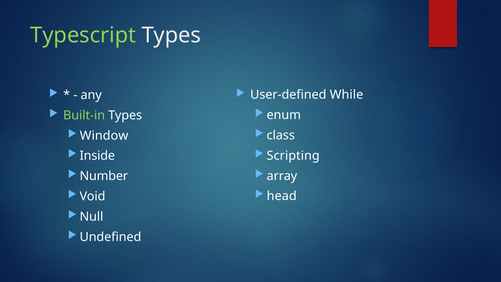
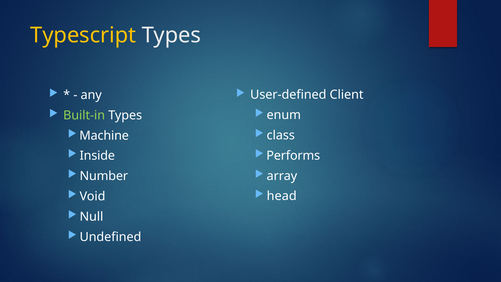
Typescript colour: light green -> yellow
While: While -> Client
Window: Window -> Machine
Scripting: Scripting -> Performs
